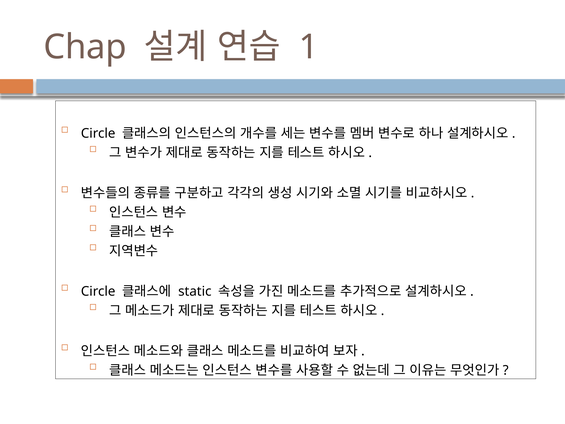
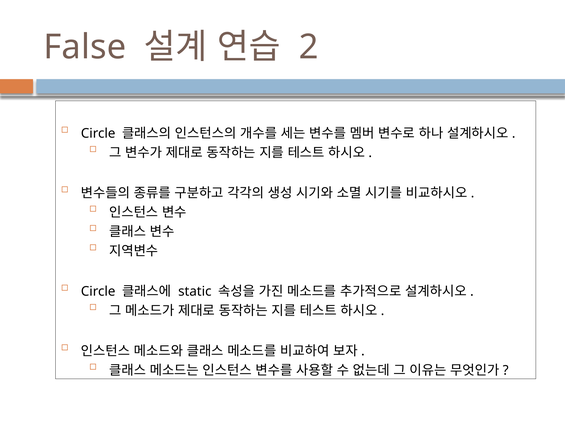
Chap: Chap -> False
1: 1 -> 2
